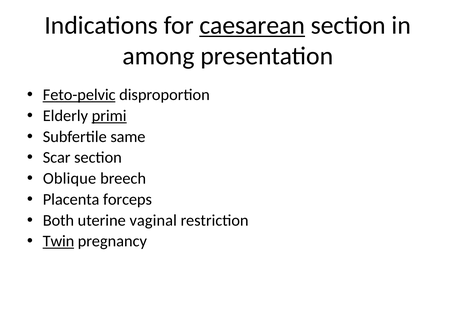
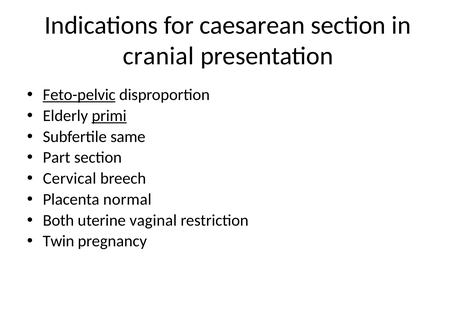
caesarean underline: present -> none
among: among -> cranial
Scar: Scar -> Part
Oblique: Oblique -> Cervical
forceps: forceps -> normal
Twin underline: present -> none
